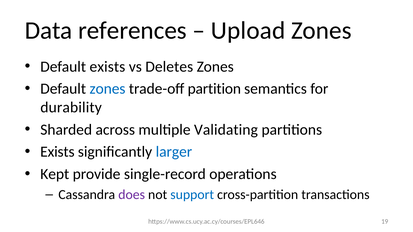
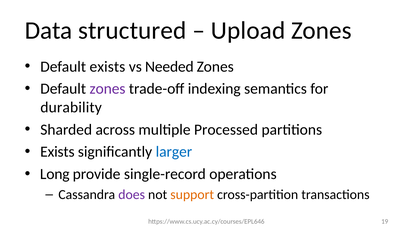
references: references -> structured
Deletes: Deletes -> Needed
zones at (108, 89) colour: blue -> purple
partition: partition -> indexing
Validating: Validating -> Processed
Kept: Kept -> Long
support colour: blue -> orange
